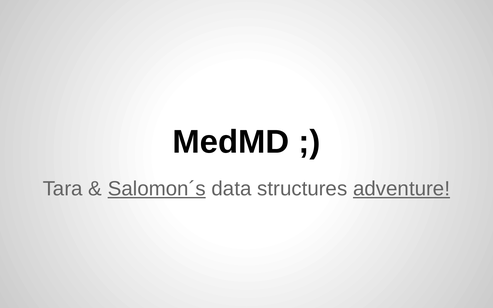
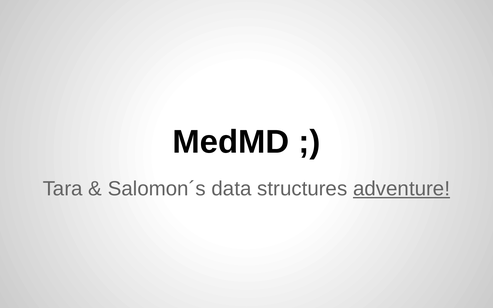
Salomon´s underline: present -> none
